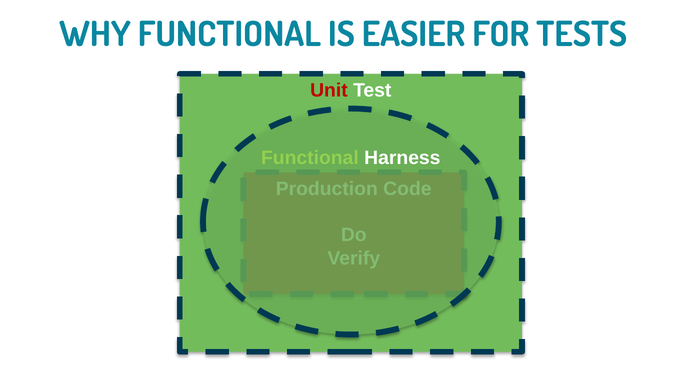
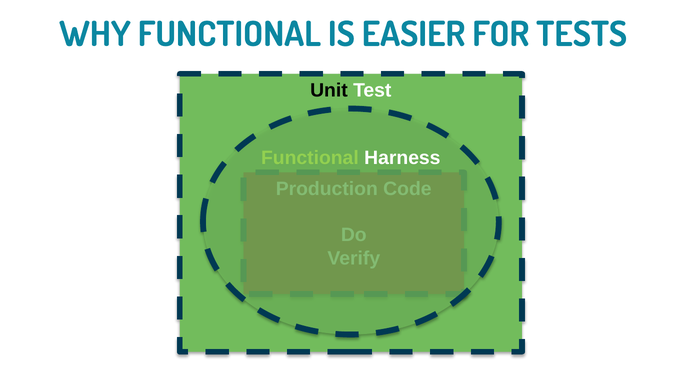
Unit colour: red -> black
